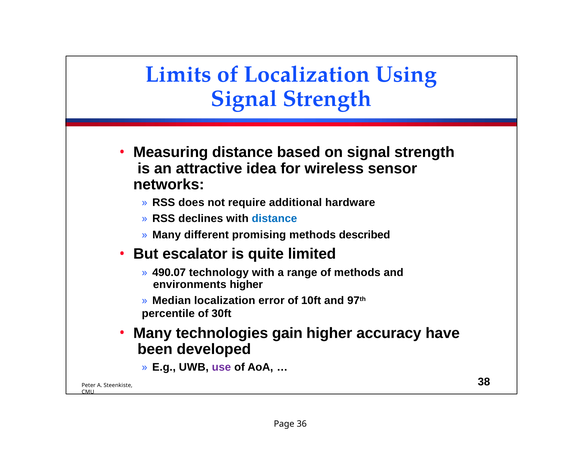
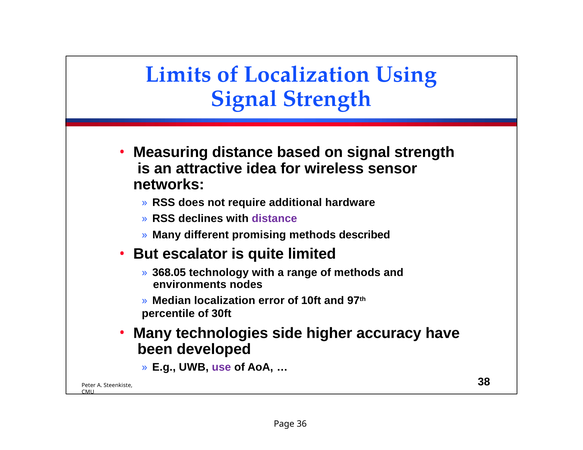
distance at (274, 219) colour: blue -> purple
490.07: 490.07 -> 368.05
environments higher: higher -> nodes
gain: gain -> side
